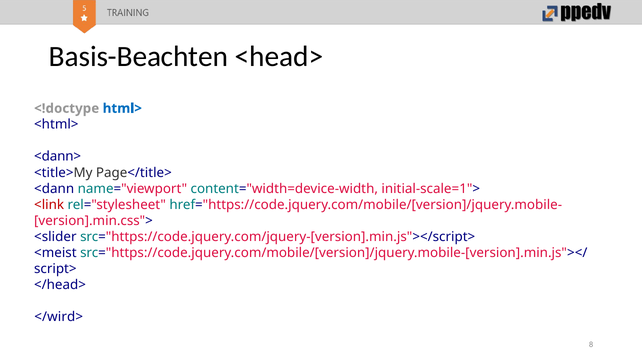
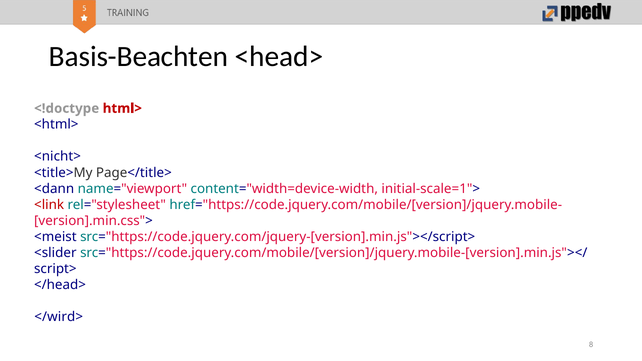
html> colour: blue -> red
<dann>: <dann> -> <nicht>
<slider: <slider -> <meist
<meist: <meist -> <slider
